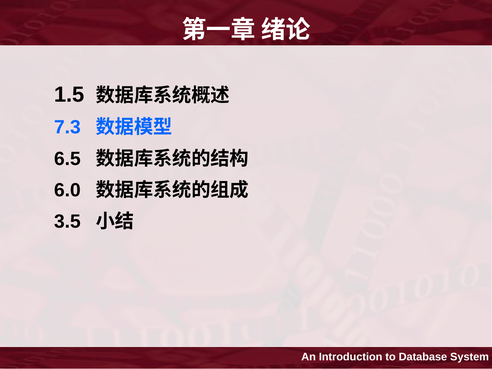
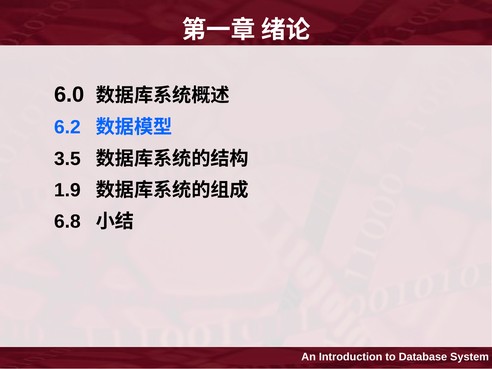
1.5: 1.5 -> 6.0
7.3: 7.3 -> 6.2
6.5: 6.5 -> 3.5
6.0: 6.0 -> 1.9
3.5: 3.5 -> 6.8
